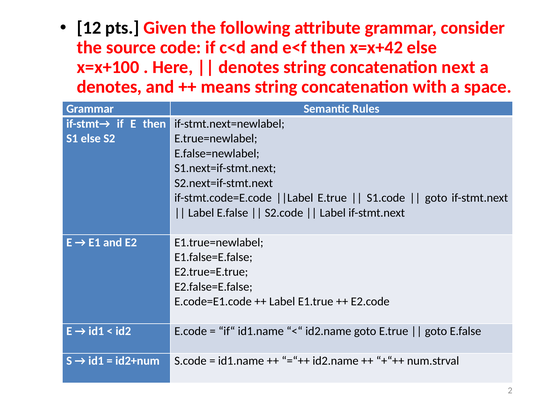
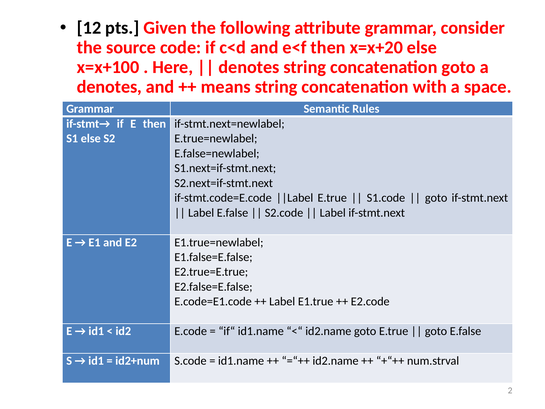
x=x+42: x=x+42 -> x=x+20
concatenation next: next -> goto
